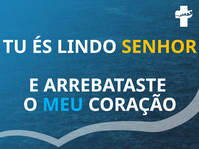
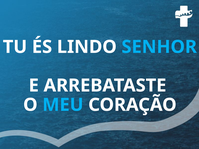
SENHOR colour: yellow -> light blue
